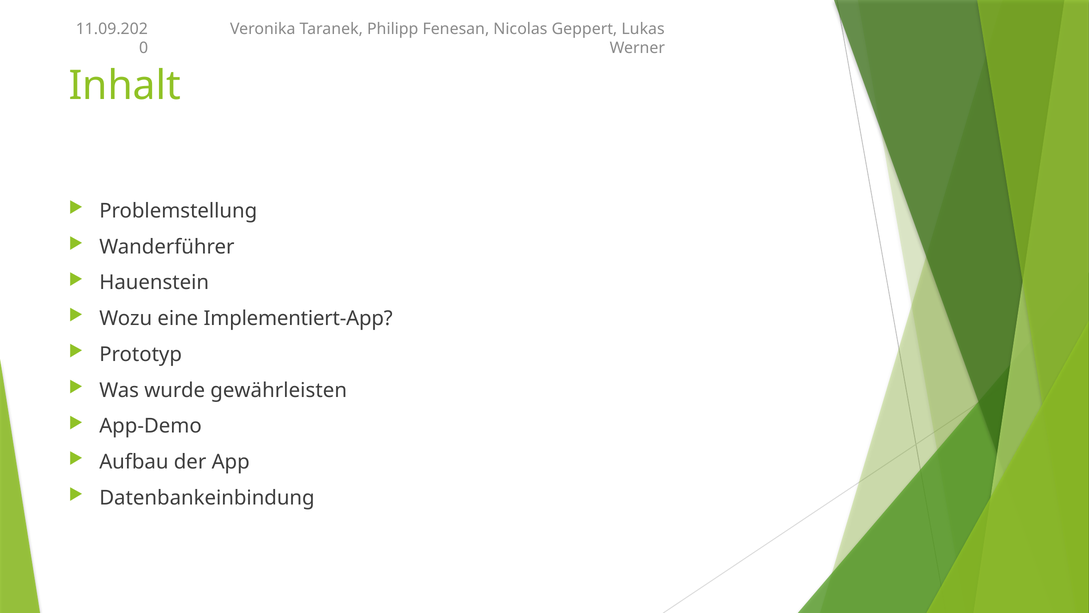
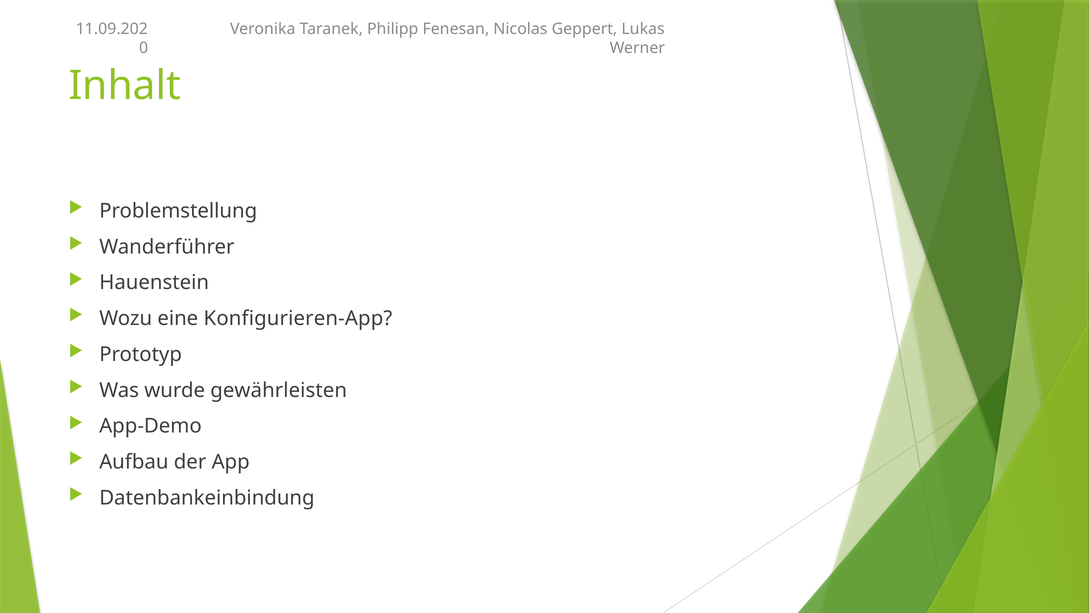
Implementiert-App: Implementiert-App -> Konfigurieren-App
